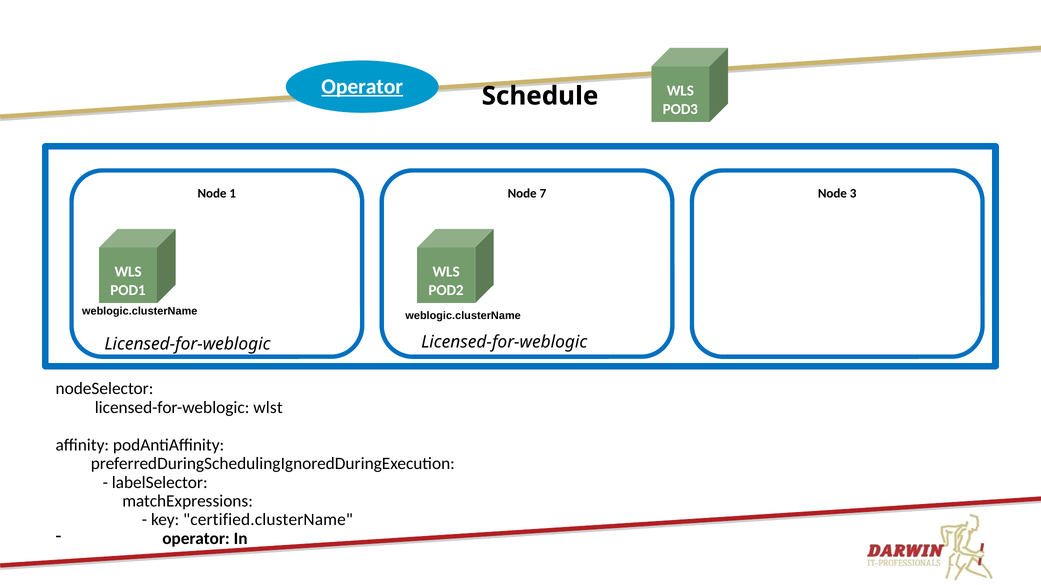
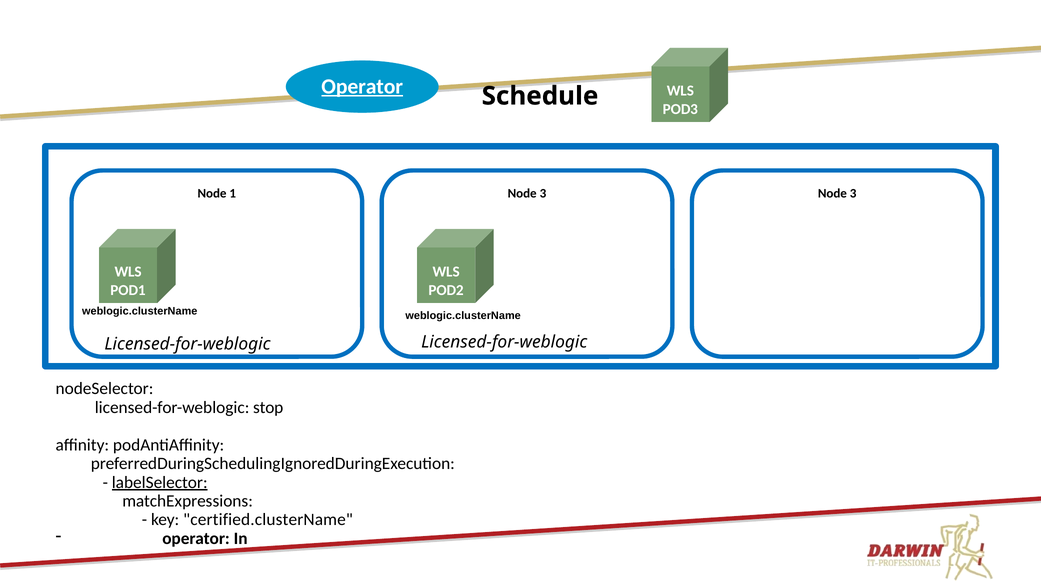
7 at (543, 194): 7 -> 3
wlst: wlst -> stop
labelSelector underline: none -> present
